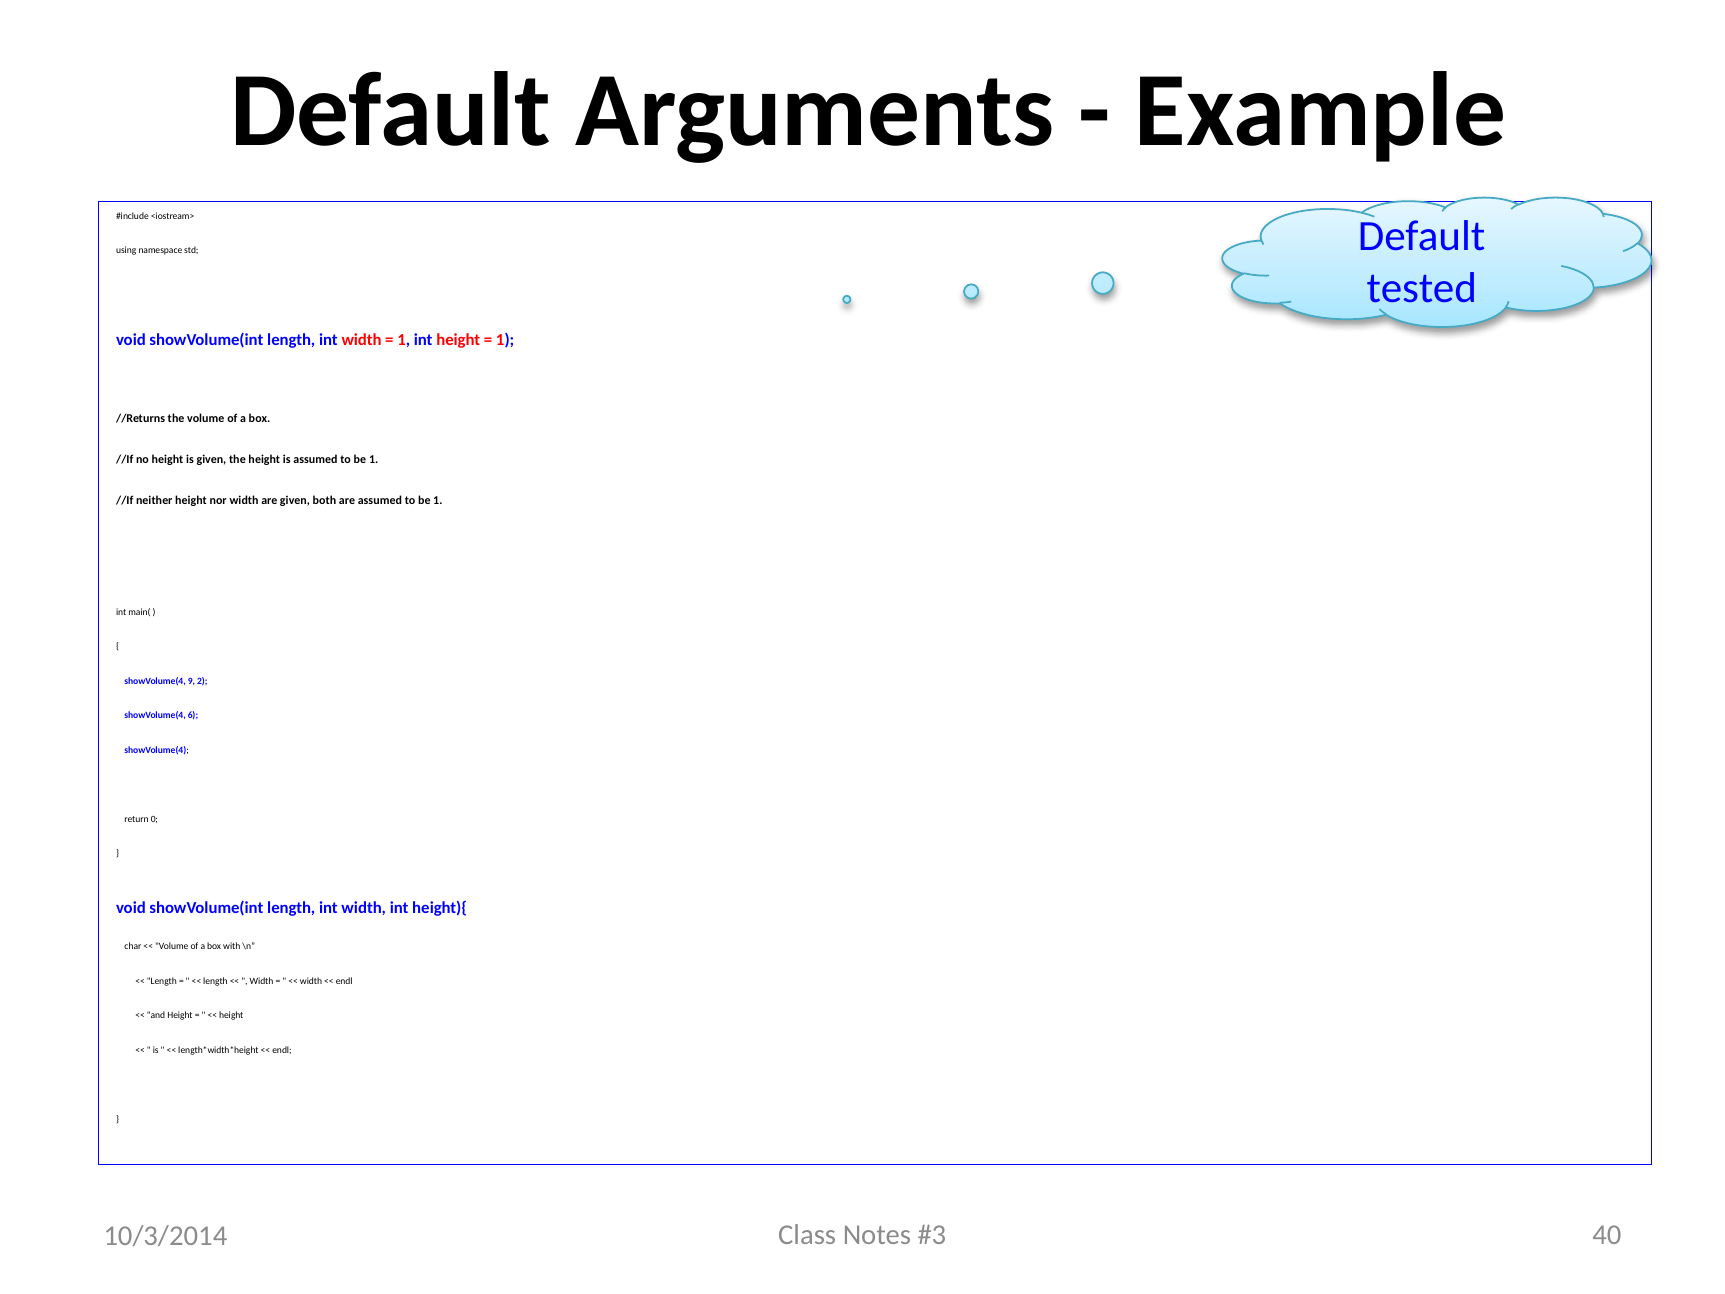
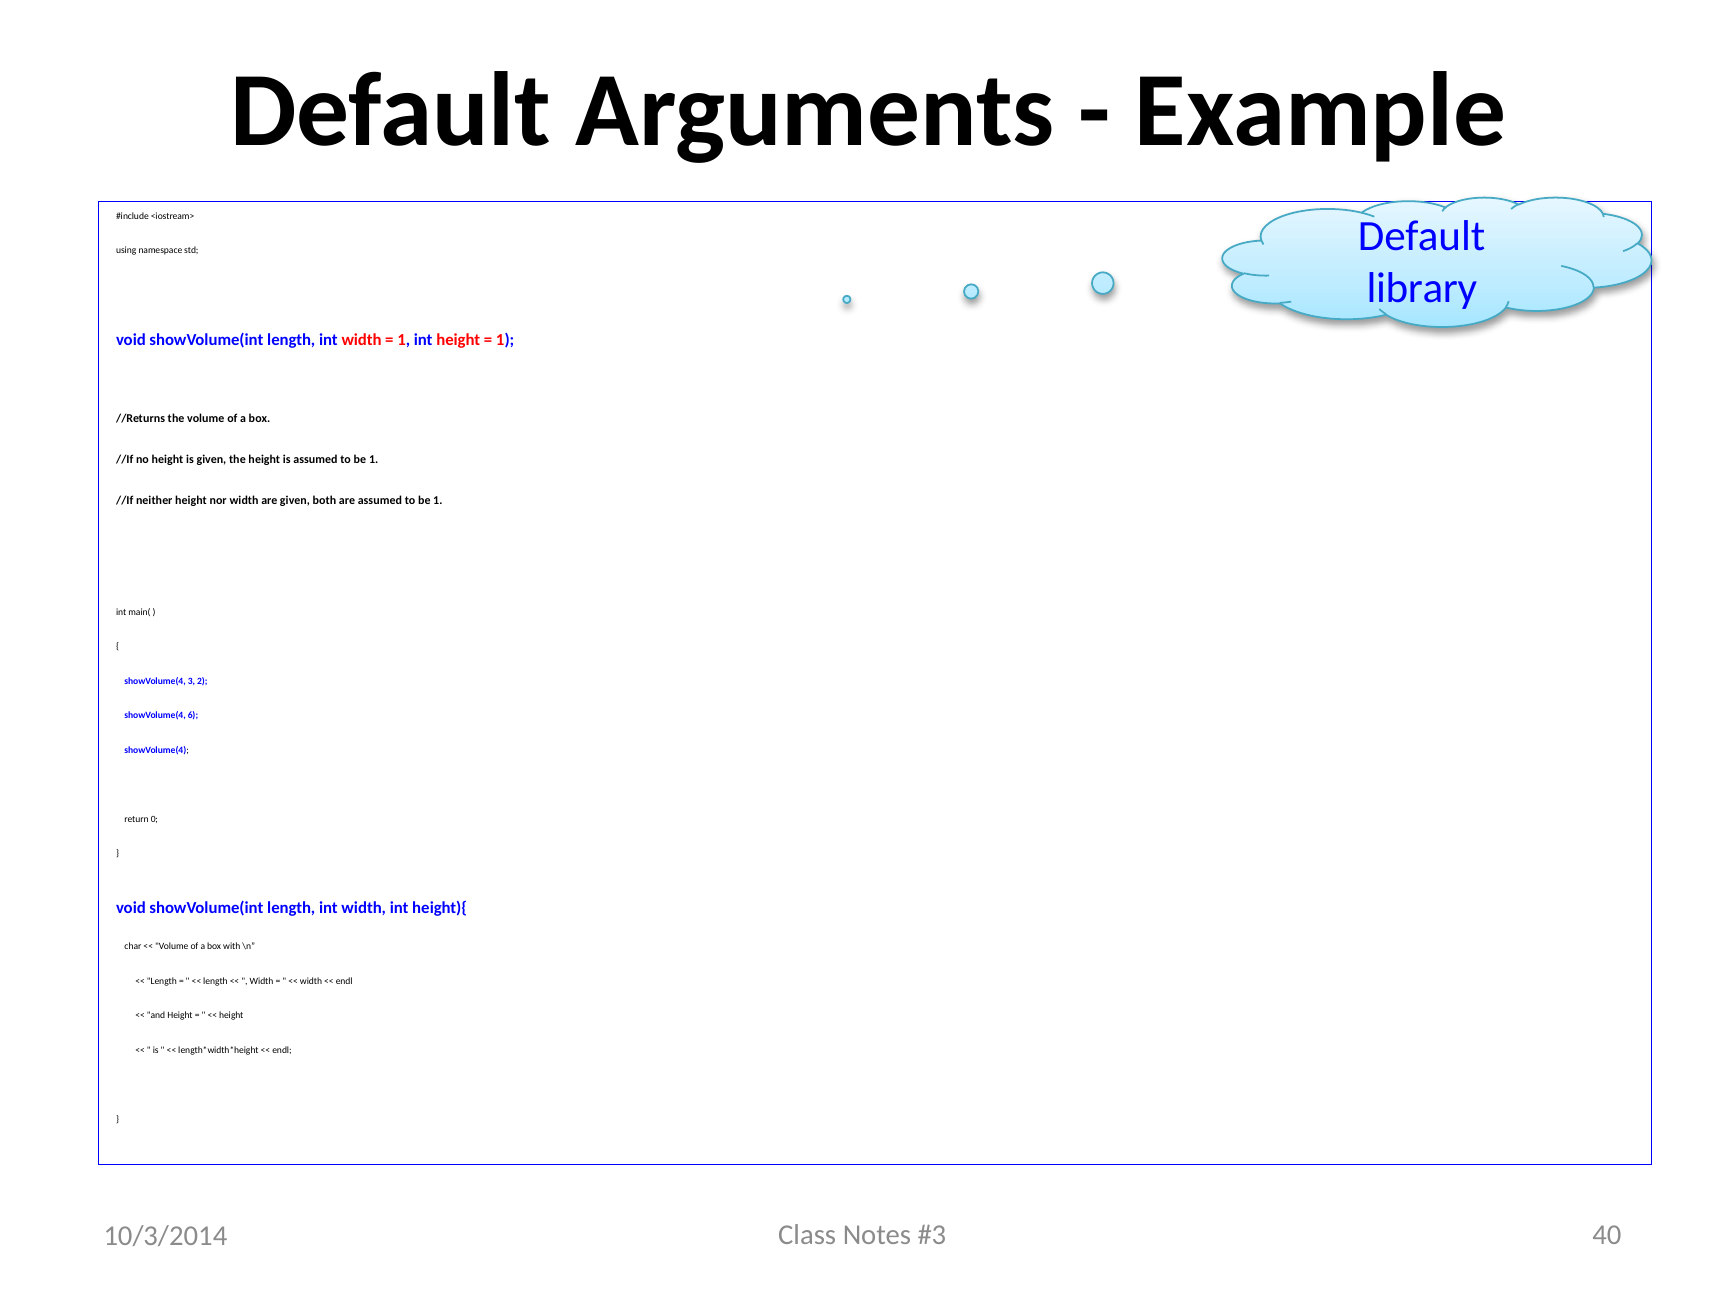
tested: tested -> library
9: 9 -> 3
